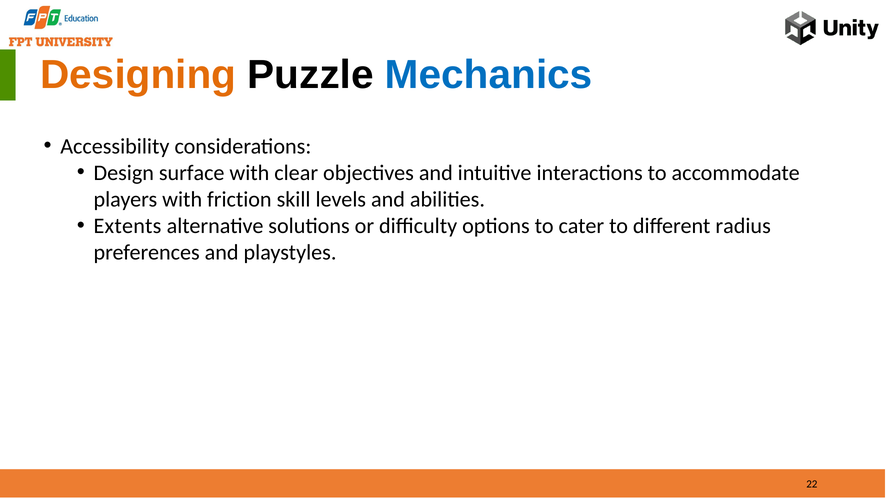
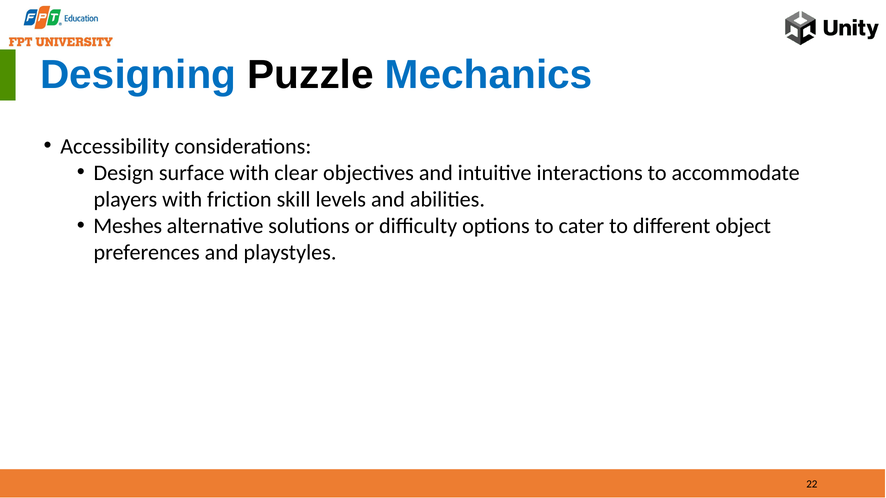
Designing colour: orange -> blue
Extents: Extents -> Meshes
radius: radius -> object
